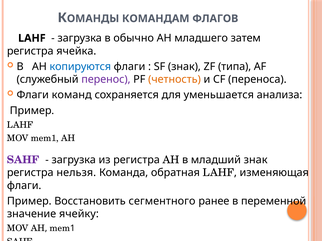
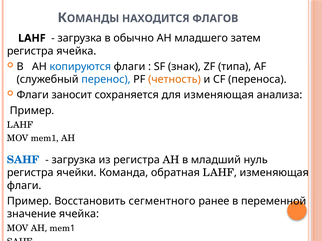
КОМАНДАМ: КОМАНДАМ -> НАХОДИТСЯ
перенос colour: purple -> blue
команд: команд -> заносит
для уменьшается: уменьшается -> изменяющая
SAHF at (23, 160) colour: purple -> blue
младший знак: знак -> нуль
нельзя: нельзя -> ячейки
значение ячейку: ячейку -> ячейка
